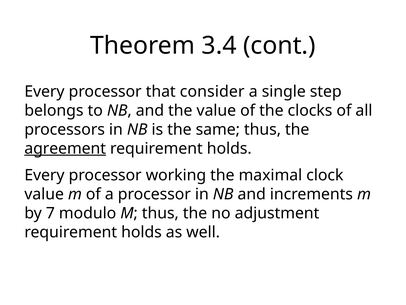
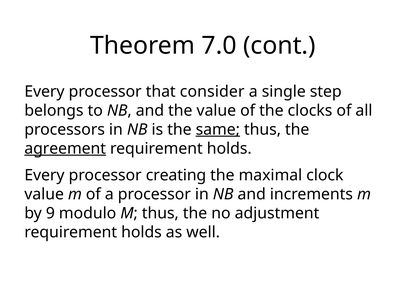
3.4: 3.4 -> 7.0
same underline: none -> present
working: working -> creating
7: 7 -> 9
